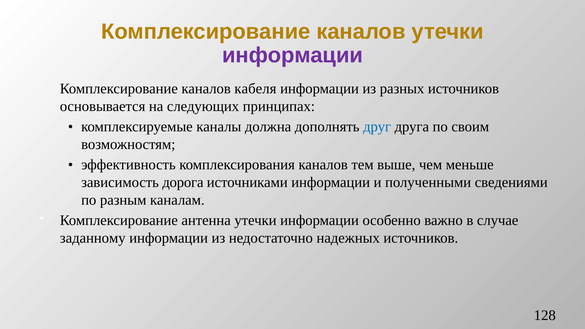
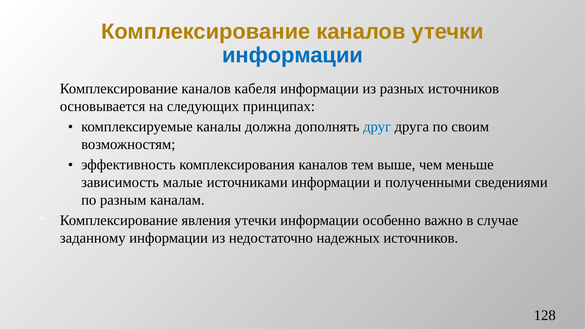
информации at (293, 55) colour: purple -> blue
дорога: дорога -> малые
антенна: антенна -> явления
